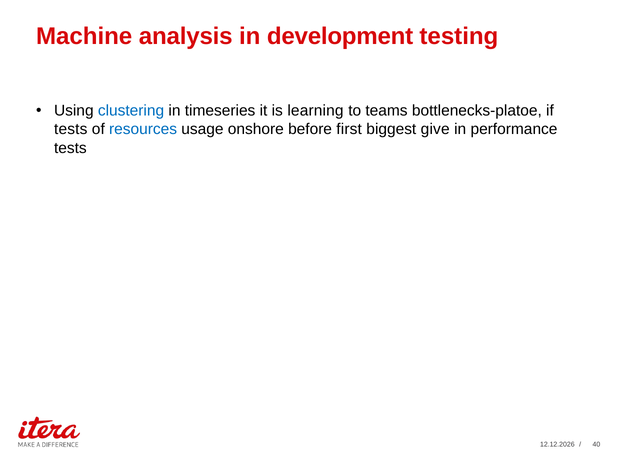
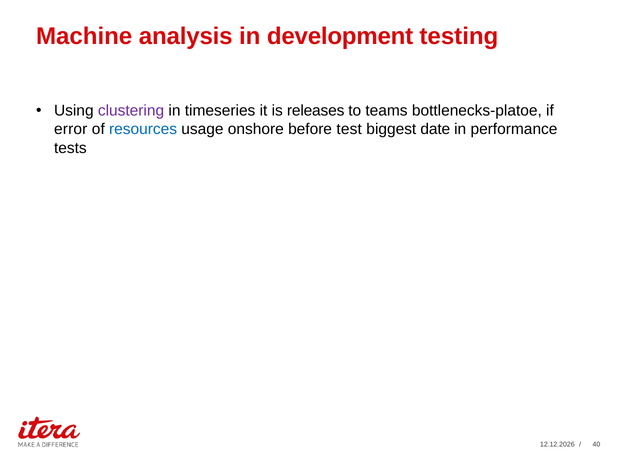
clustering colour: blue -> purple
learning: learning -> releases
tests at (71, 129): tests -> error
first: first -> test
give: give -> date
